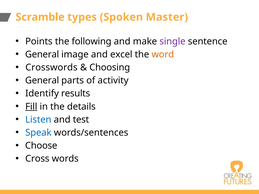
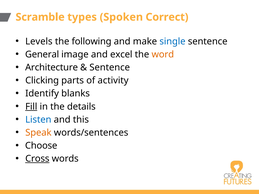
Master: Master -> Correct
Points: Points -> Levels
single colour: purple -> blue
Crosswords: Crosswords -> Architecture
Choosing at (110, 68): Choosing -> Sentence
General at (42, 81): General -> Clicking
results: results -> blanks
test: test -> this
Speak colour: blue -> orange
Cross underline: none -> present
